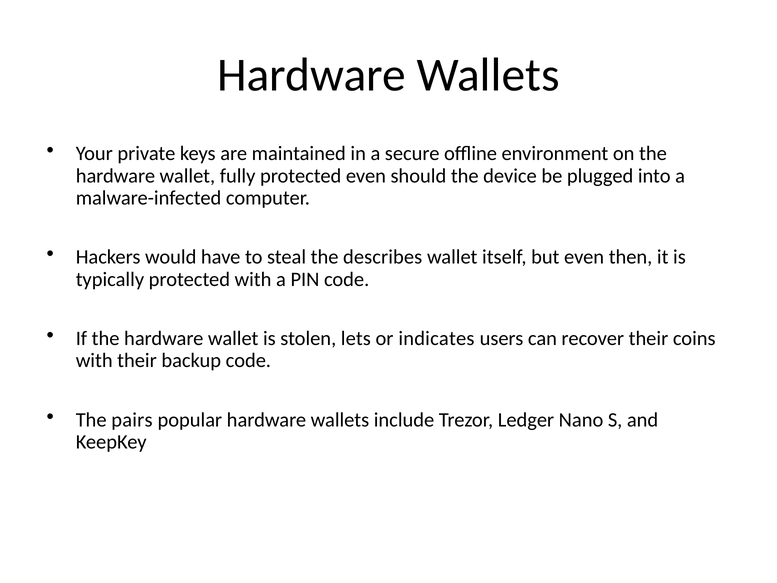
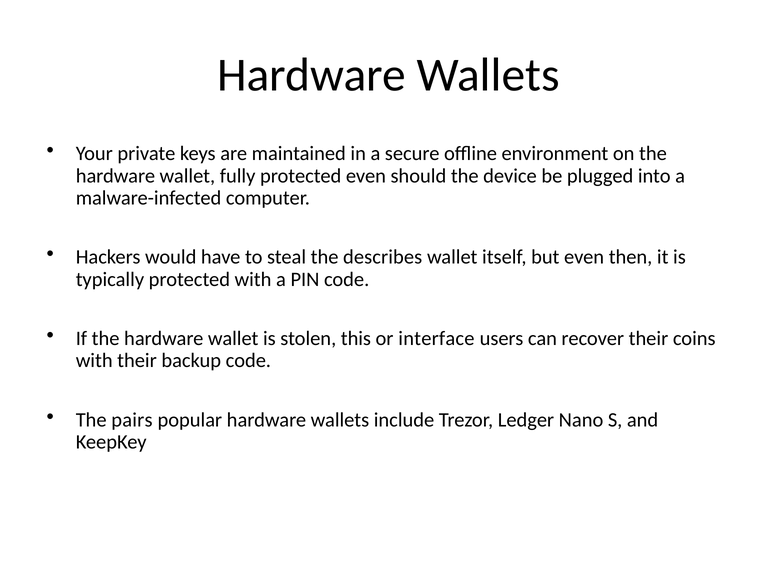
lets: lets -> this
indicates: indicates -> interface
